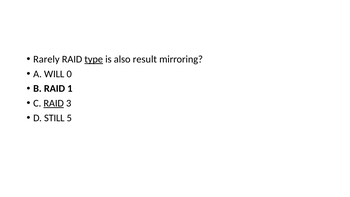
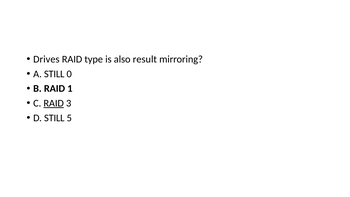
Rarely: Rarely -> Drives
type underline: present -> none
A WILL: WILL -> STILL
